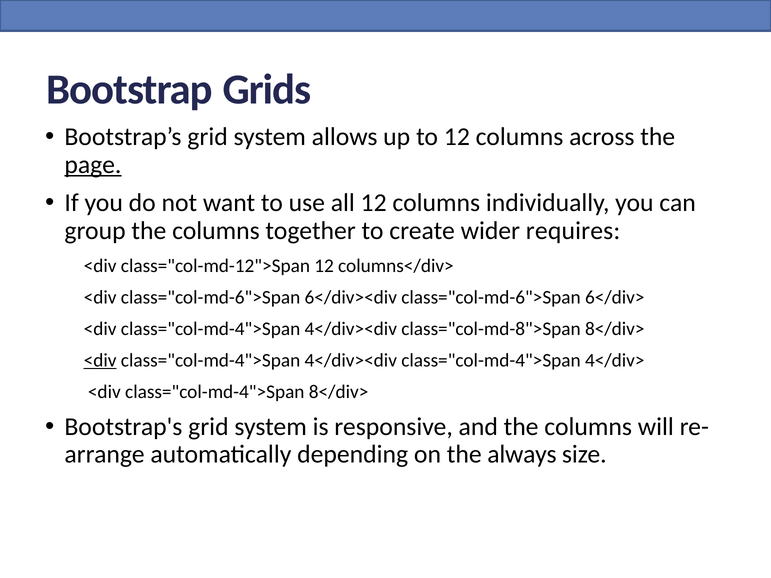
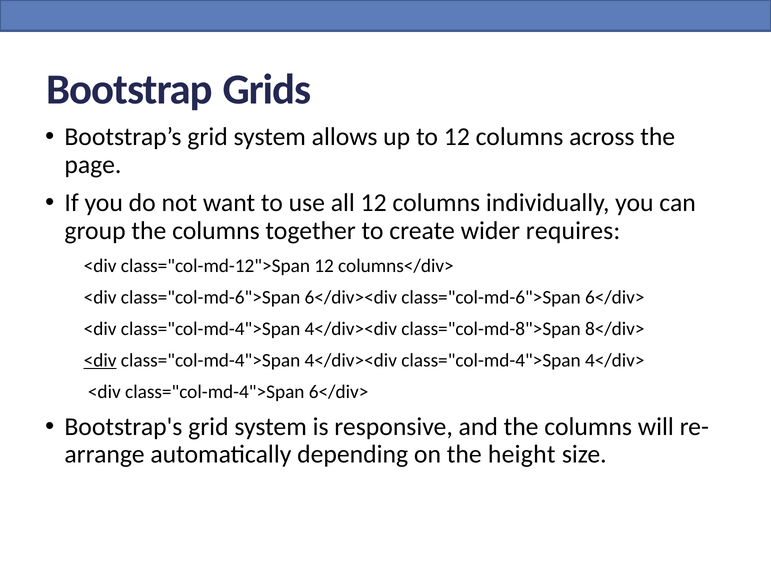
page underline: present -> none
class="col-md-4">Span 8</div>: 8</div> -> 6</div>
always: always -> height
